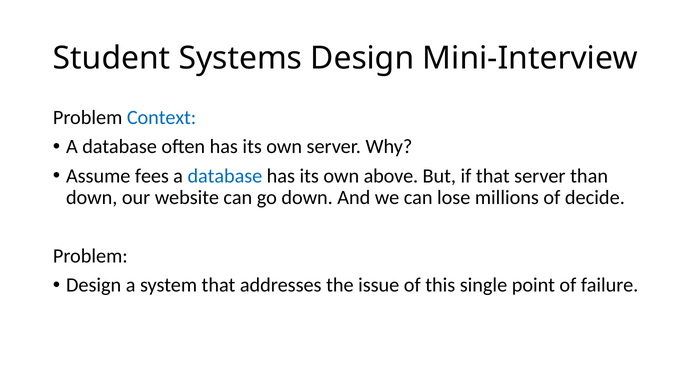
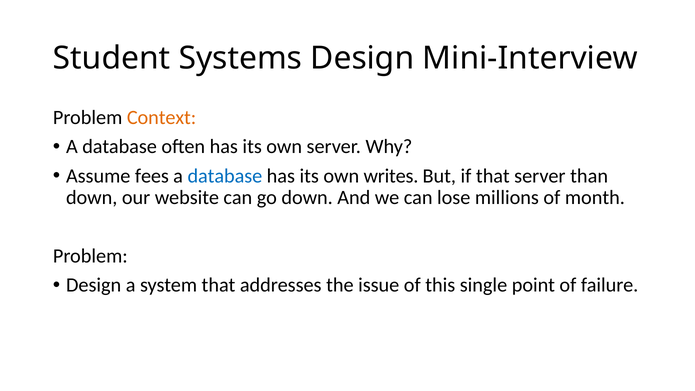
Context colour: blue -> orange
above: above -> writes
decide: decide -> month
